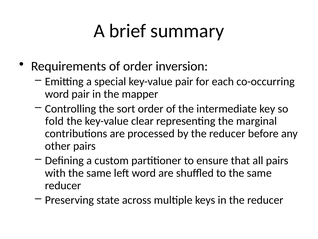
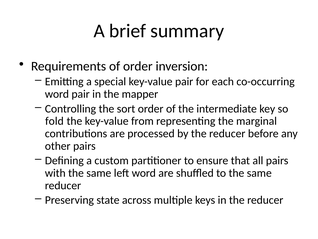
clear: clear -> from
